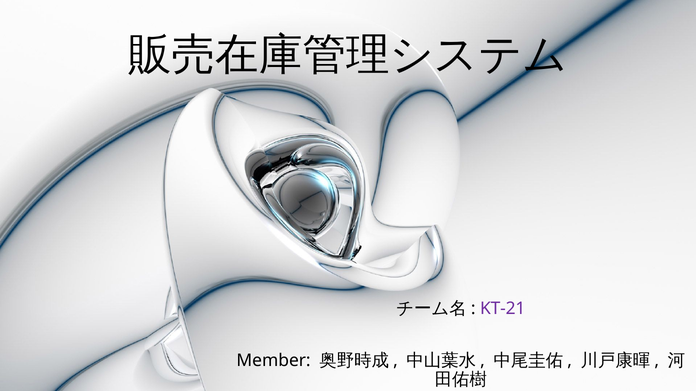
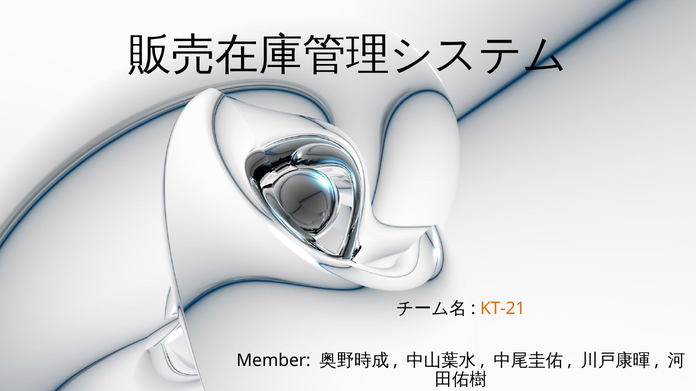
KT-21 colour: purple -> orange
